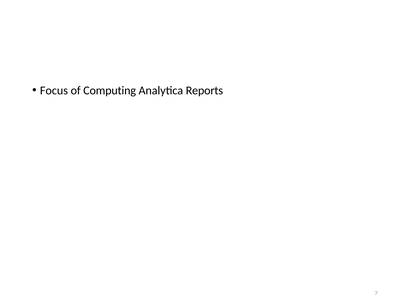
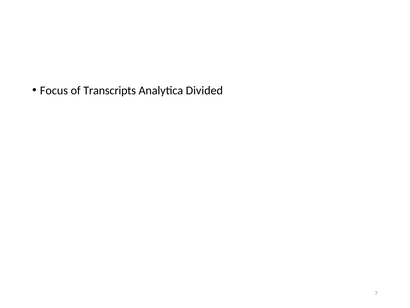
Computing: Computing -> Transcripts
Reports: Reports -> Divided
